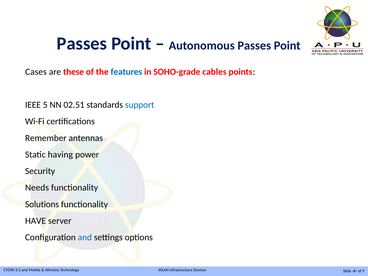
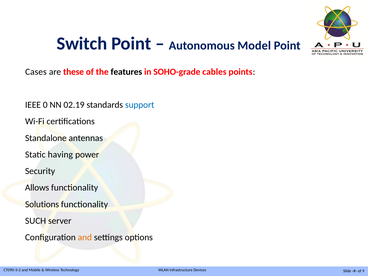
Passes at (82, 44): Passes -> Switch
Autonomous Passes: Passes -> Model
features colour: blue -> black
5: 5 -> 0
02.51: 02.51 -> 02.19
Remember: Remember -> Standalone
Needs: Needs -> Allows
HAVE: HAVE -> SUCH
and at (85, 237) colour: blue -> orange
